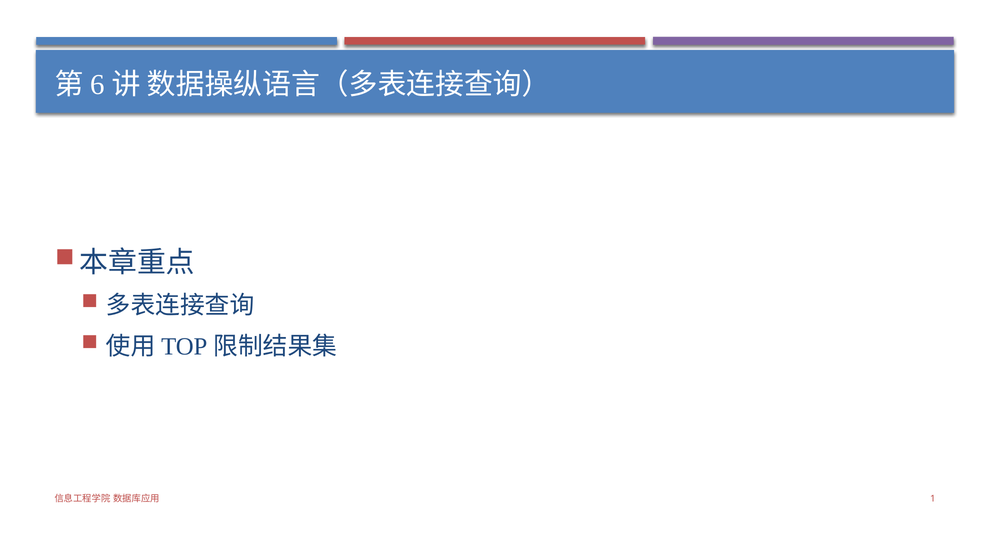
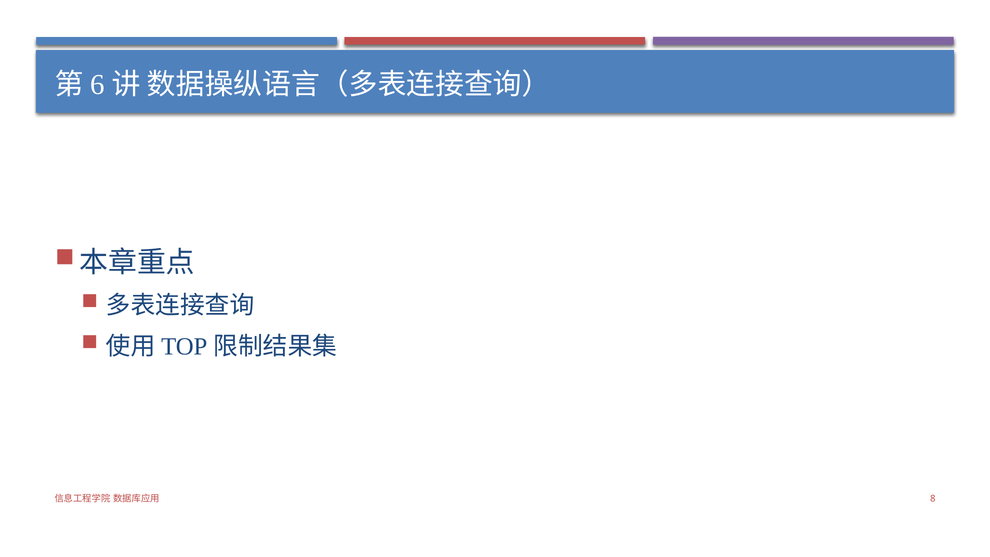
1: 1 -> 8
